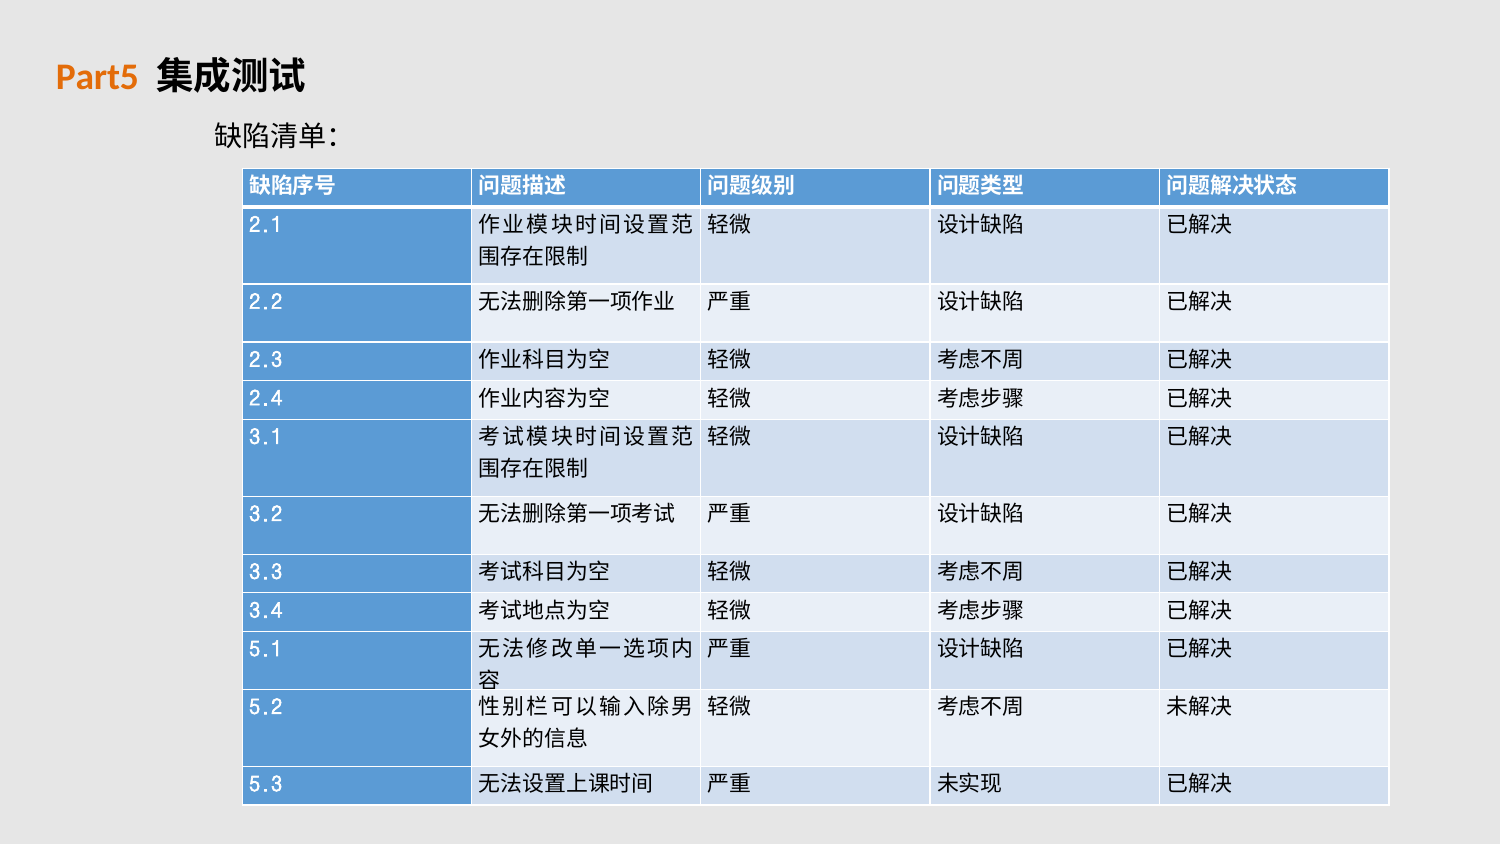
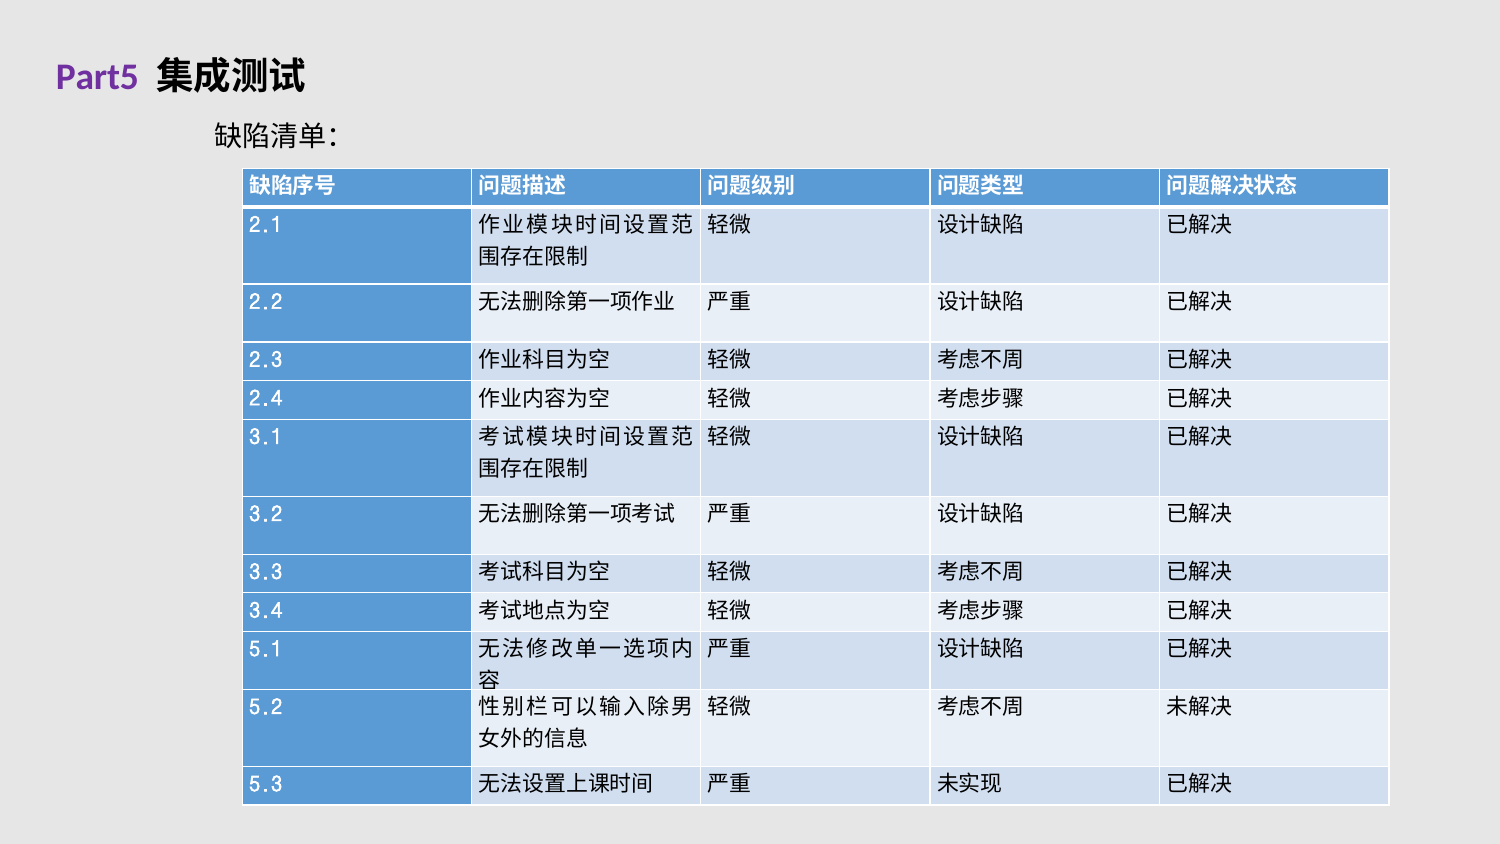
Part5 colour: orange -> purple
